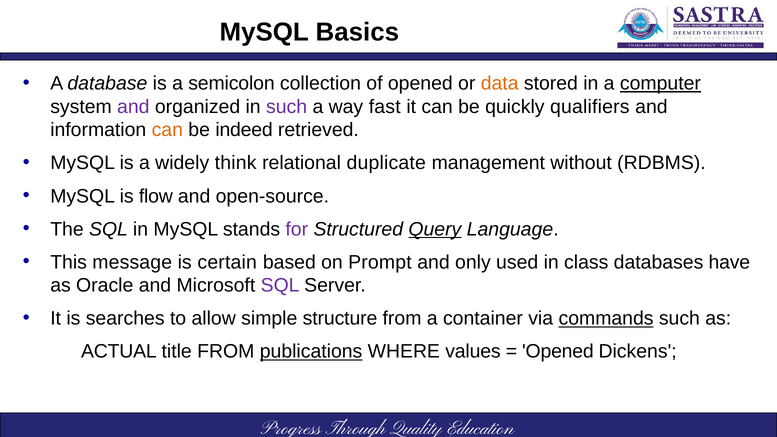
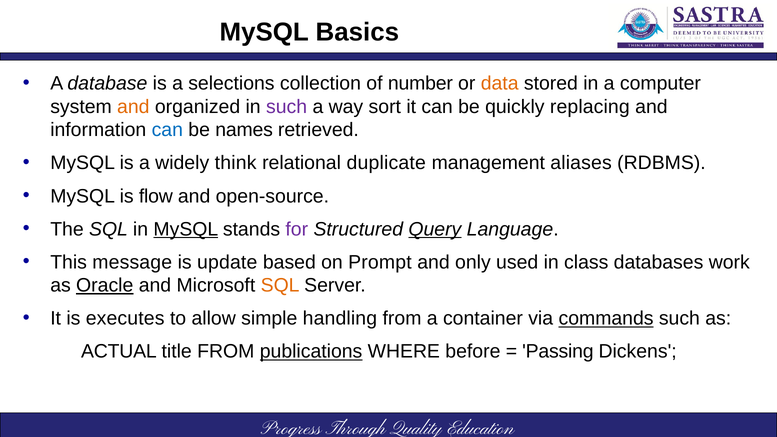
semicolon: semicolon -> selections
of opened: opened -> number
computer underline: present -> none
and at (133, 107) colour: purple -> orange
fast: fast -> sort
qualifiers: qualifiers -> replacing
can at (167, 130) colour: orange -> blue
indeed: indeed -> names
without: without -> aliases
MySQL at (186, 229) underline: none -> present
certain: certain -> update
have: have -> work
Oracle underline: none -> present
SQL at (280, 286) colour: purple -> orange
searches: searches -> executes
structure: structure -> handling
values: values -> before
Opened at (558, 352): Opened -> Passing
